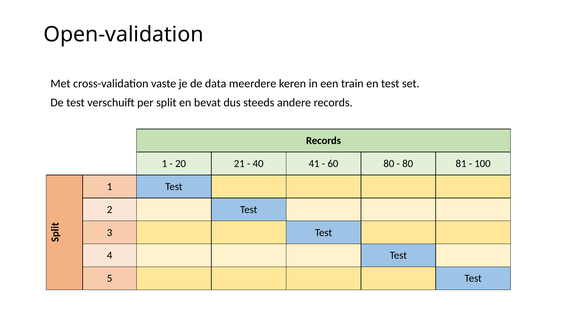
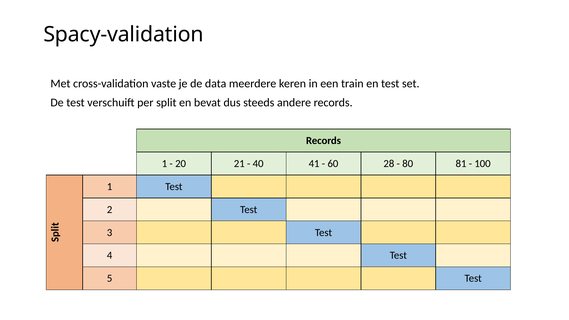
Open-validation: Open-validation -> Spacy-validation
60 80: 80 -> 28
